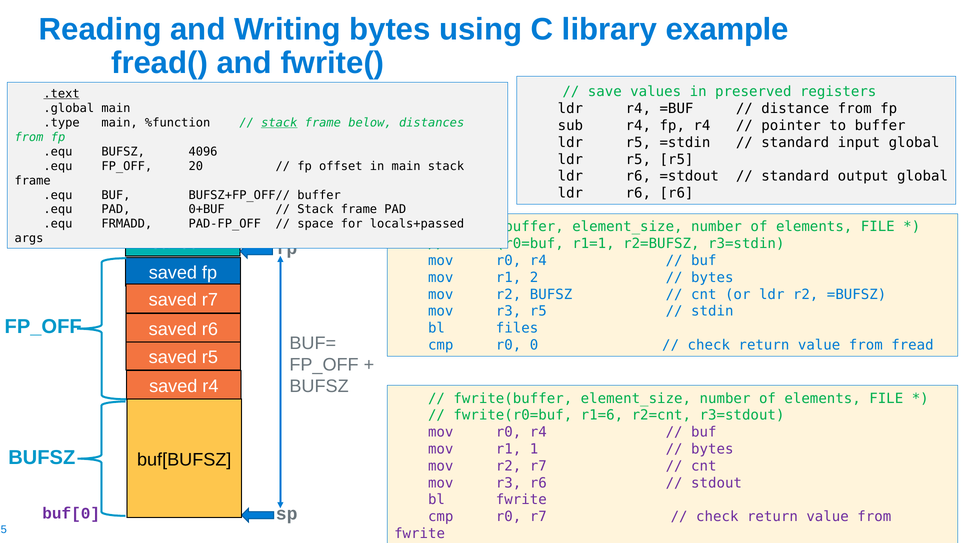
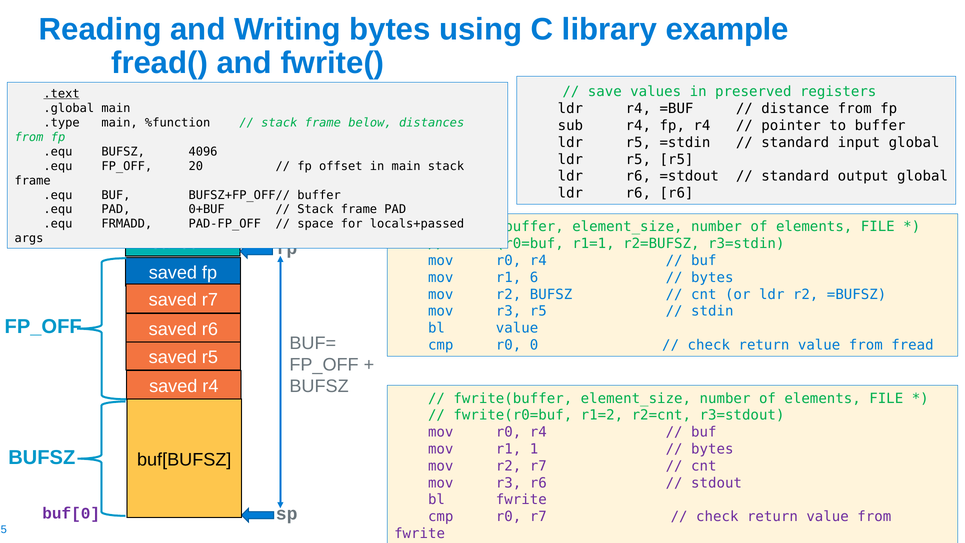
stack at (279, 123) underline: present -> none
2: 2 -> 6
bl files: files -> value
r1=6: r1=6 -> r1=2
